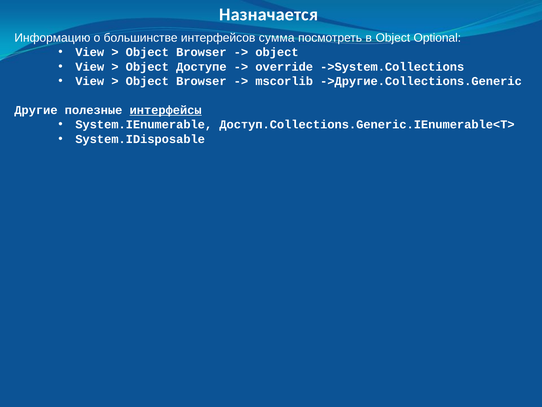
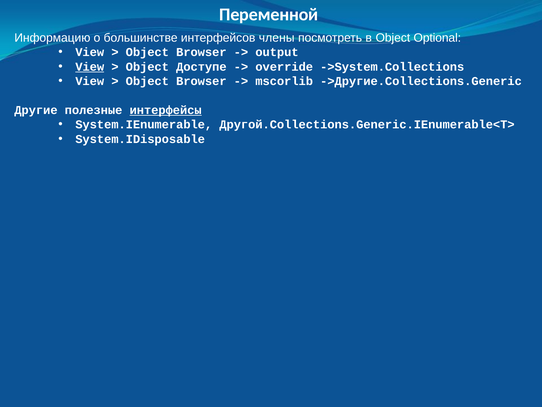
Назначается: Назначается -> Переменной
сумма: сумма -> члены
object at (277, 52): object -> output
View at (90, 67) underline: none -> present
Доступ.Collections.Generic.IEnumerable<T>: Доступ.Collections.Generic.IEnumerable<T> -> Другой.Collections.Generic.IEnumerable<T>
